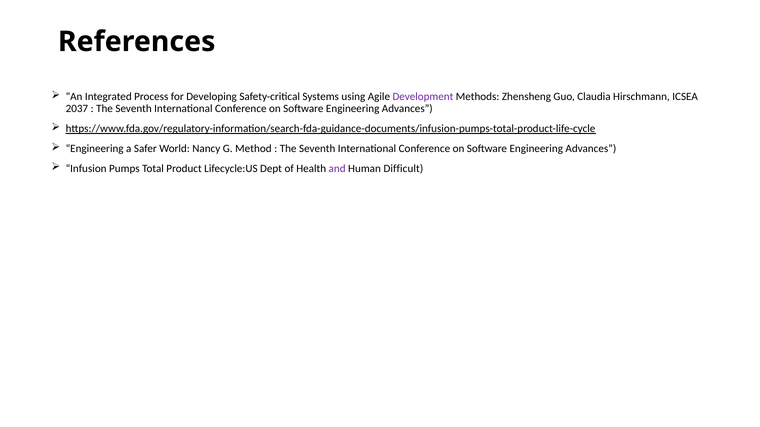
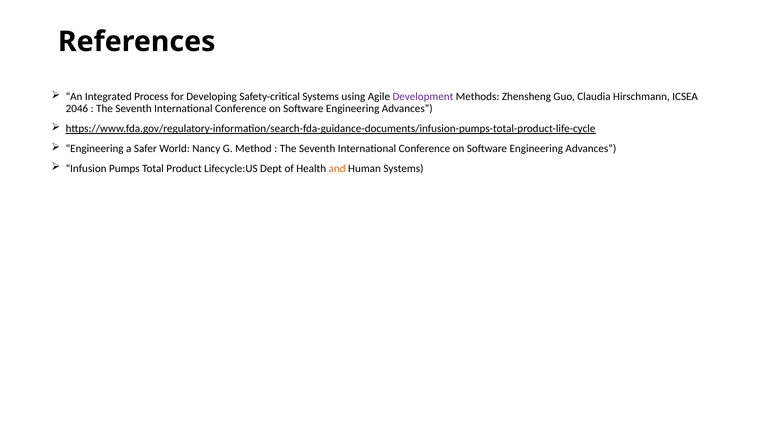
2037: 2037 -> 2046
and colour: purple -> orange
Human Difficult: Difficult -> Systems
